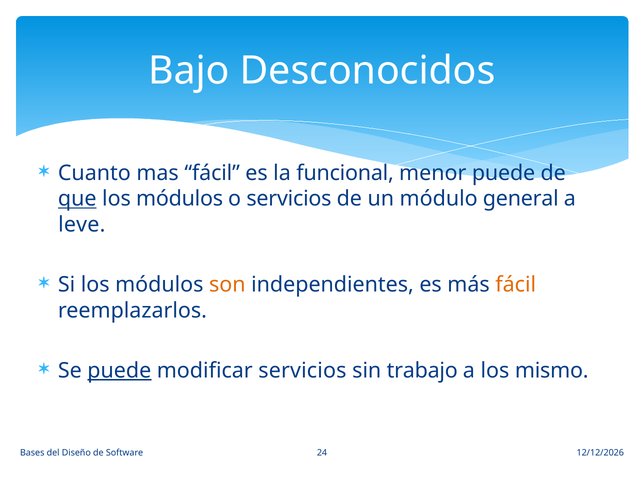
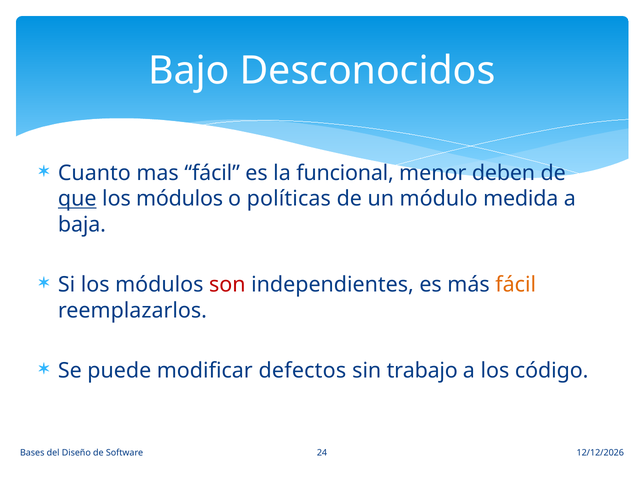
menor puede: puede -> deben
o servicios: servicios -> políticas
general: general -> medida
leve: leve -> baja
son colour: orange -> red
puede at (119, 371) underline: present -> none
modificar servicios: servicios -> defectos
mismo: mismo -> código
